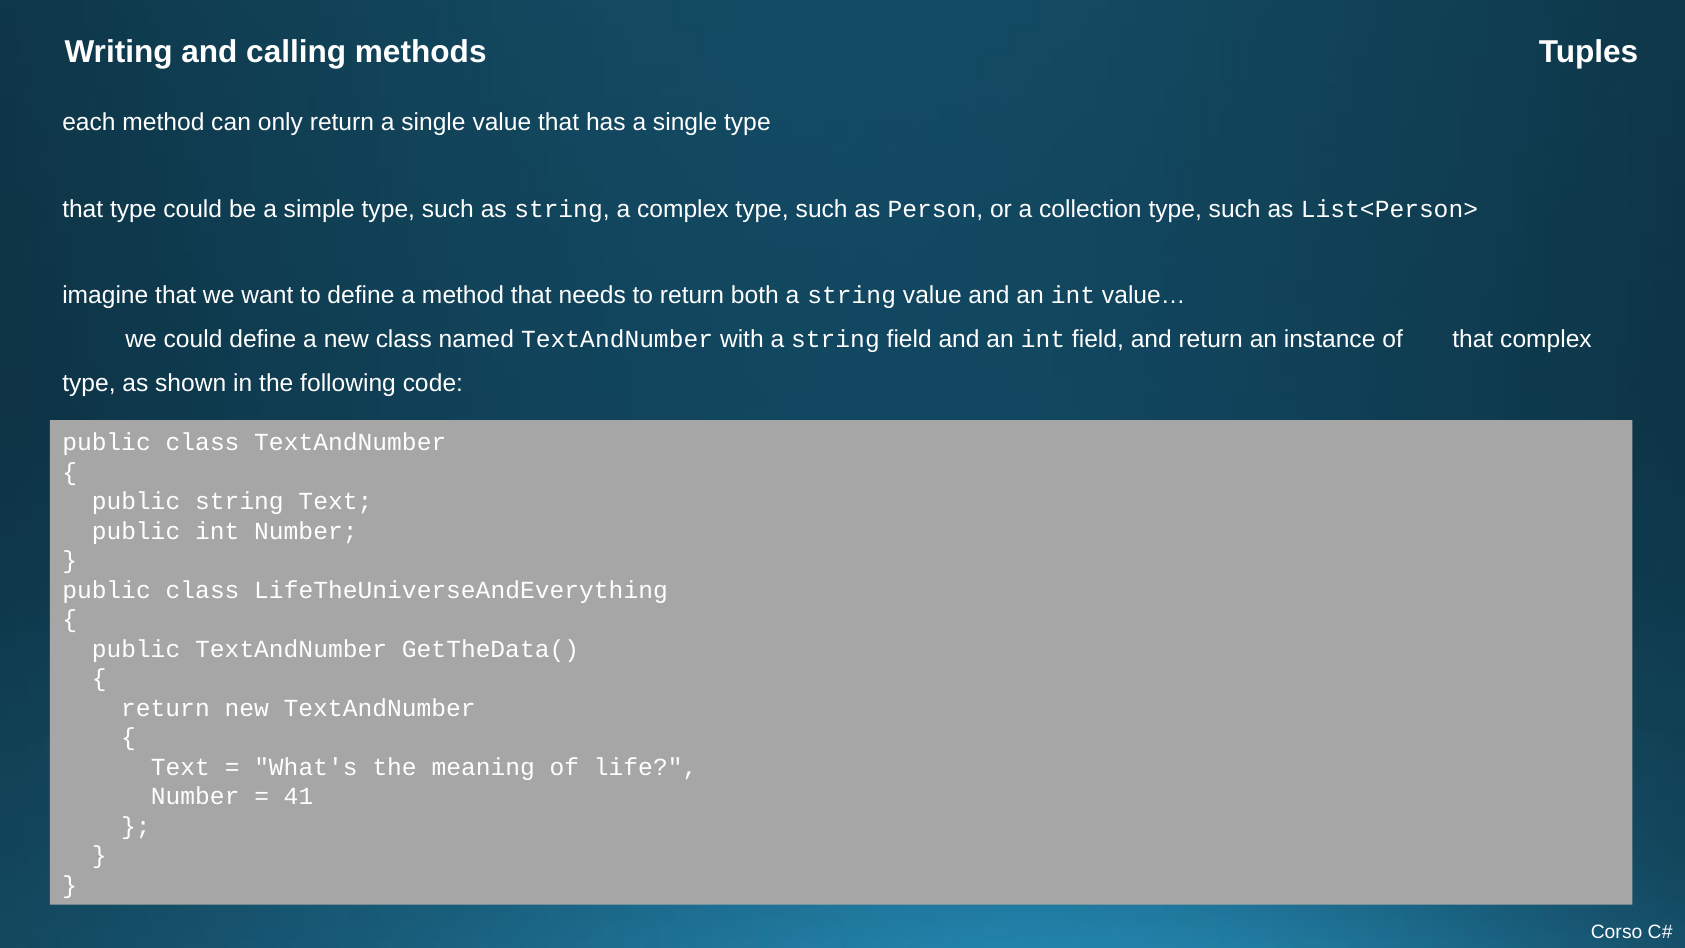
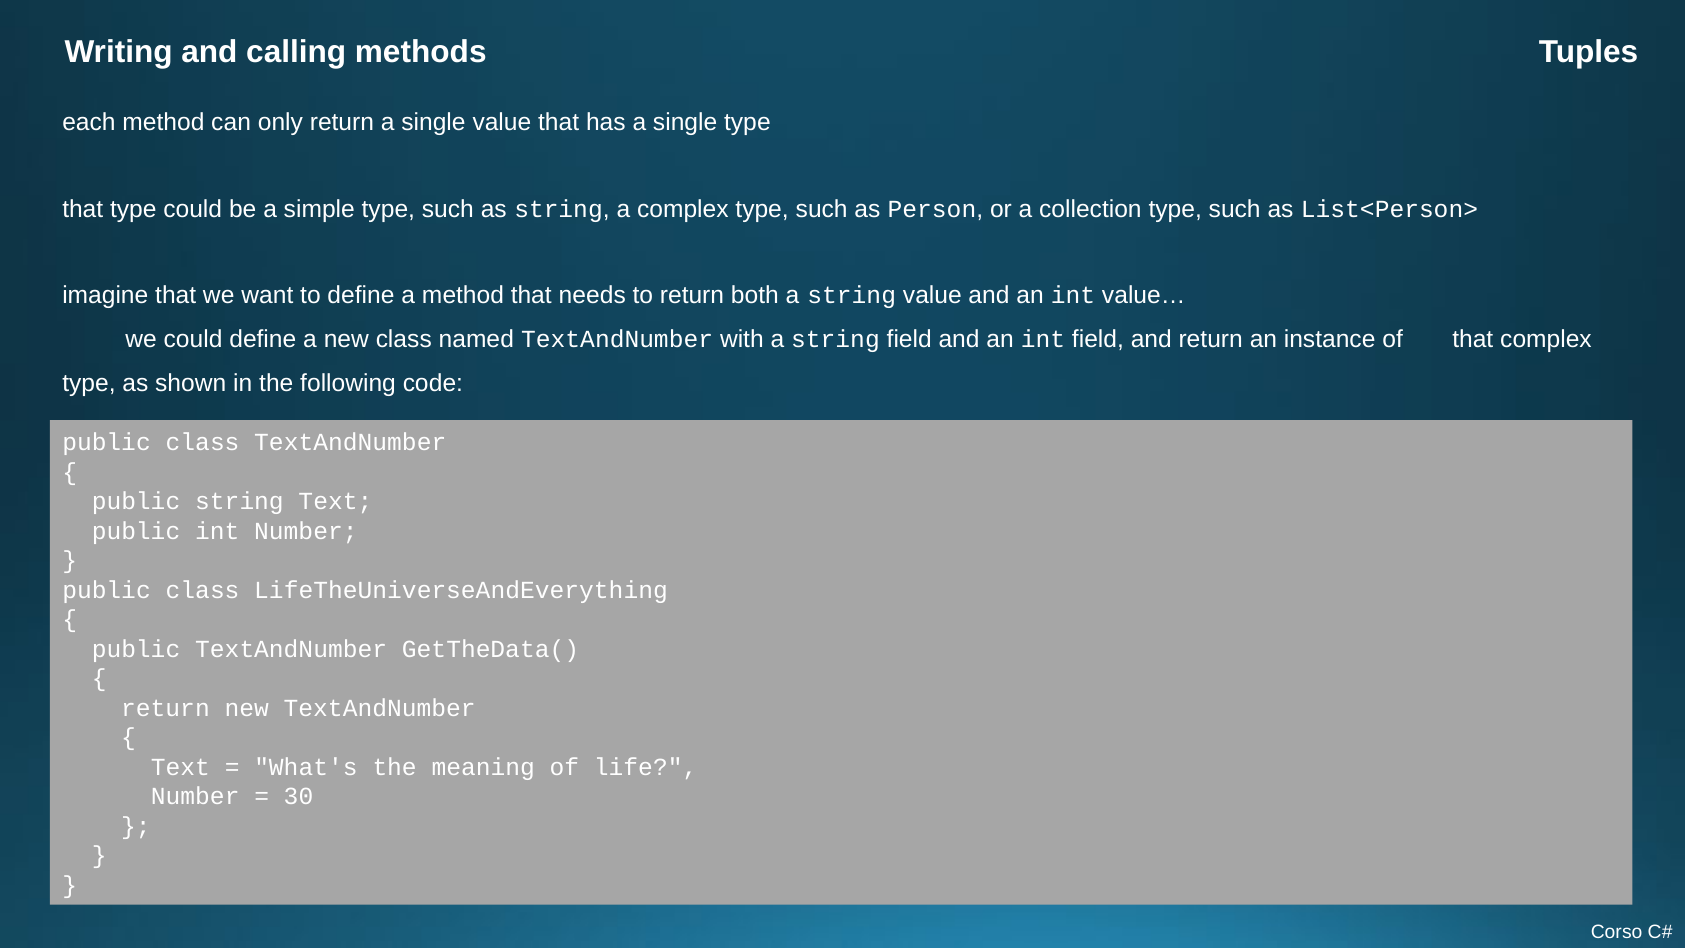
41: 41 -> 30
